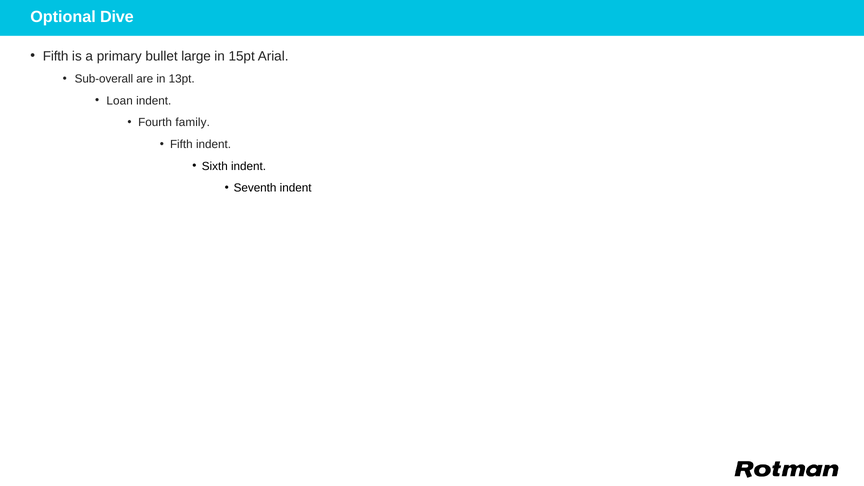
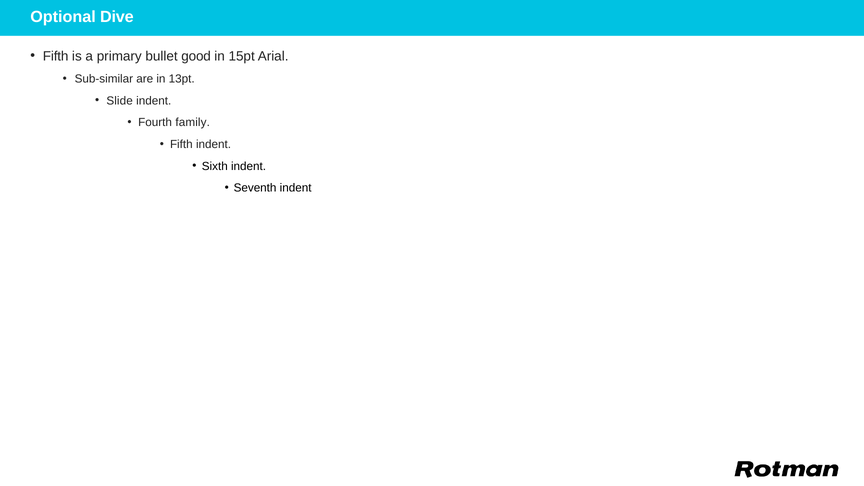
large: large -> good
Sub-overall: Sub-overall -> Sub-similar
Loan: Loan -> Slide
